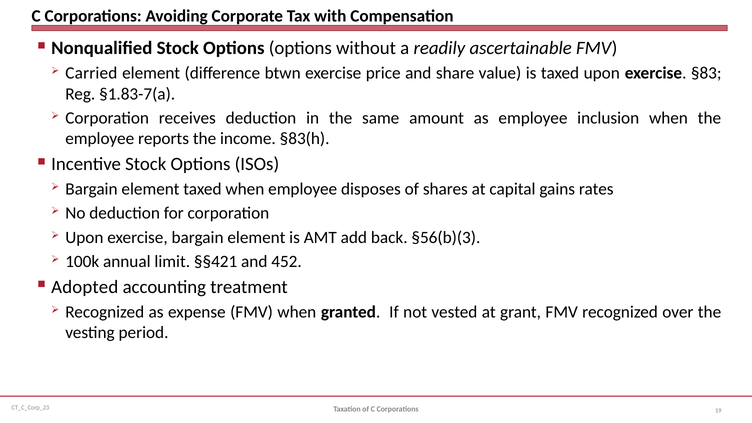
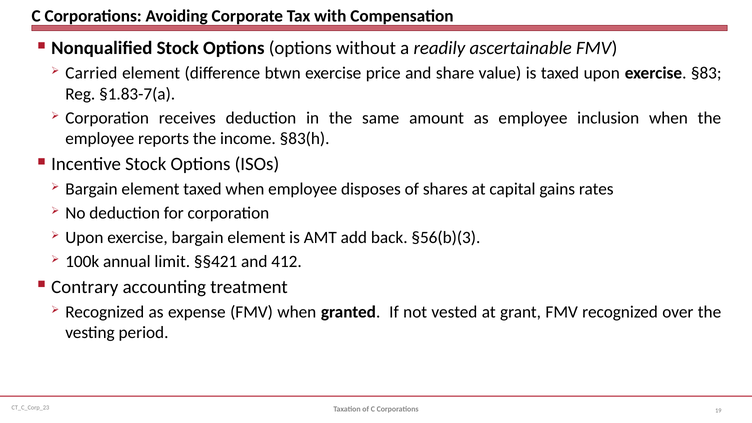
452: 452 -> 412
Adopted: Adopted -> Contrary
